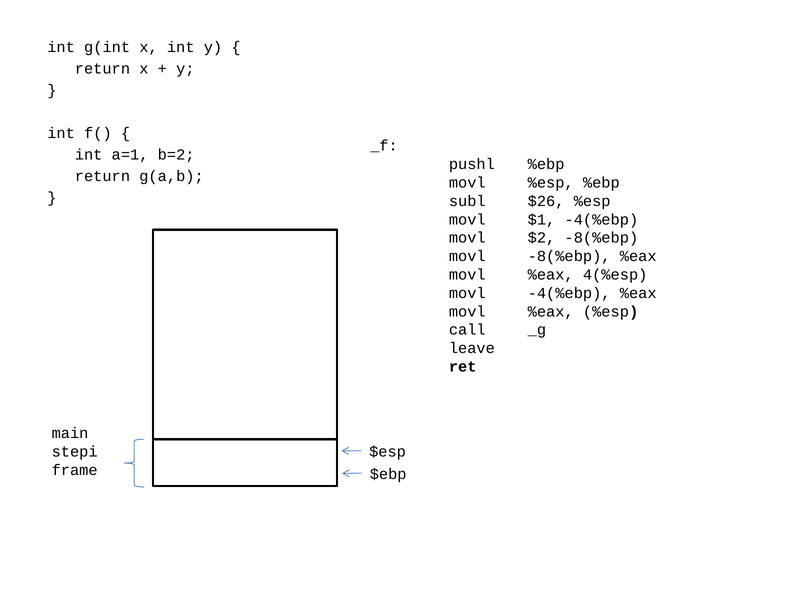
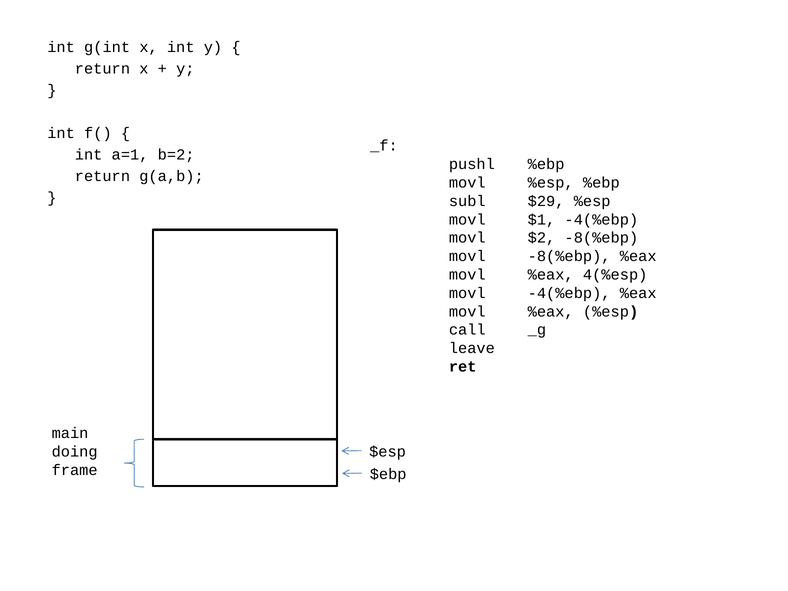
$26: $26 -> $29
stepi: stepi -> doing
